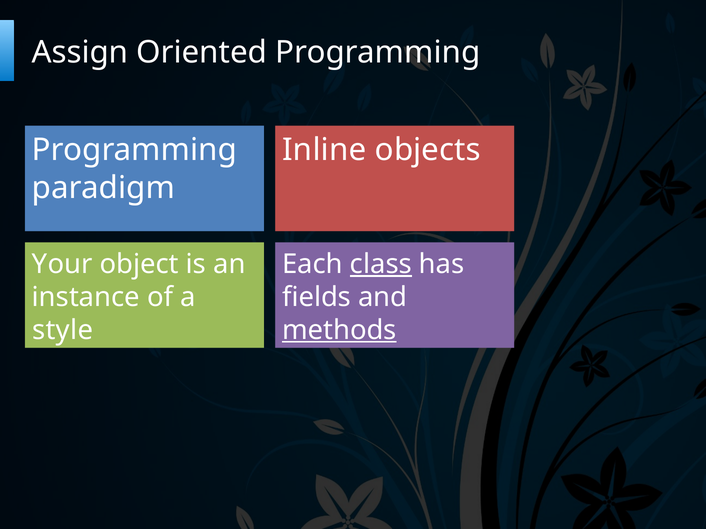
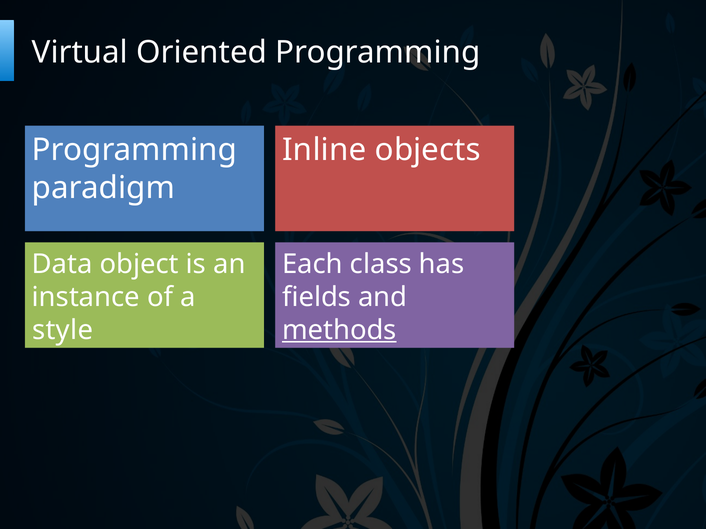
Assign: Assign -> Virtual
Your: Your -> Data
class underline: present -> none
